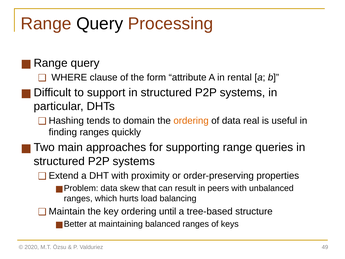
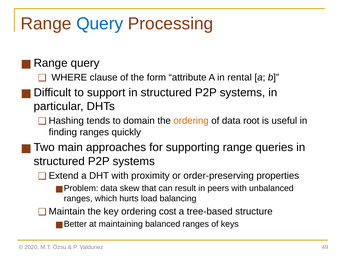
Query at (100, 24) colour: black -> blue
real: real -> root
until: until -> cost
